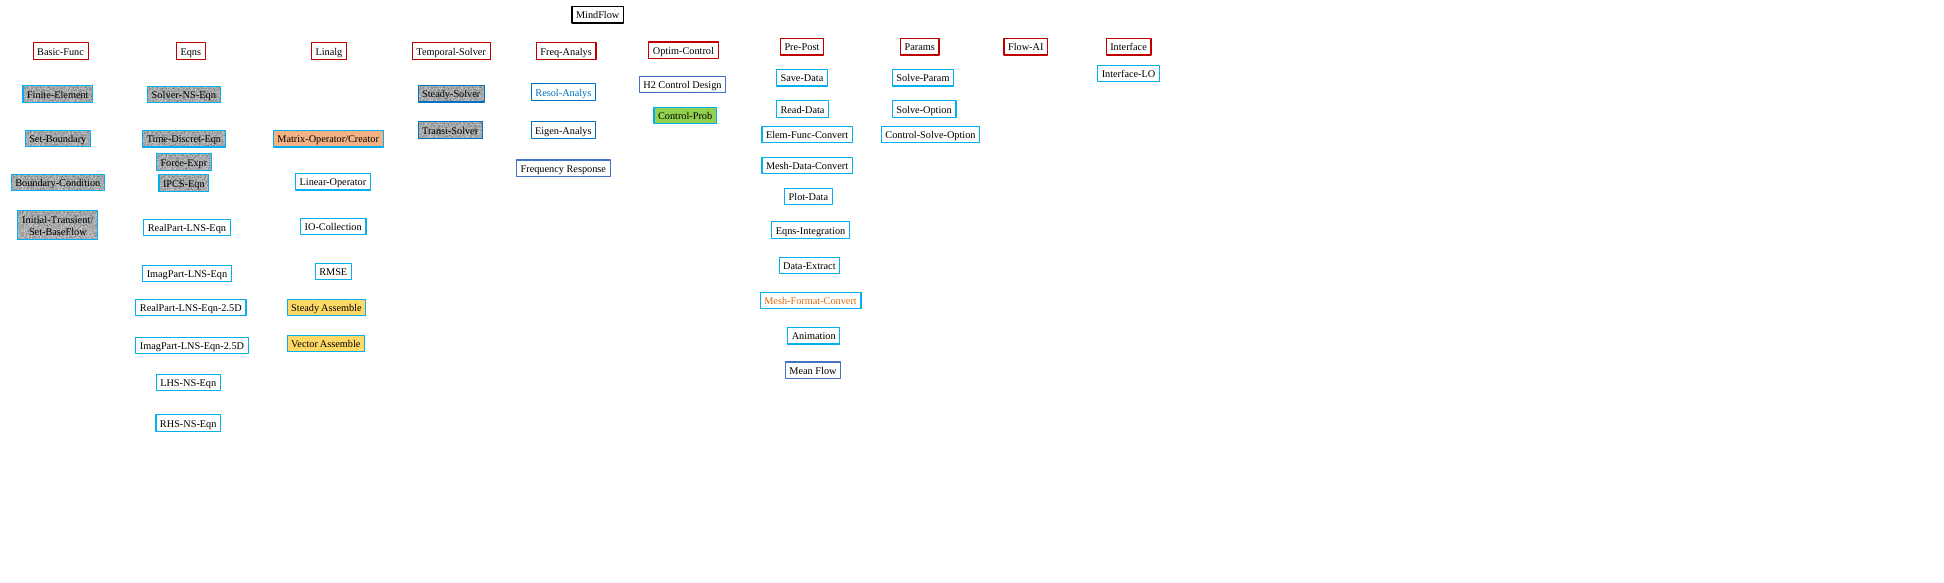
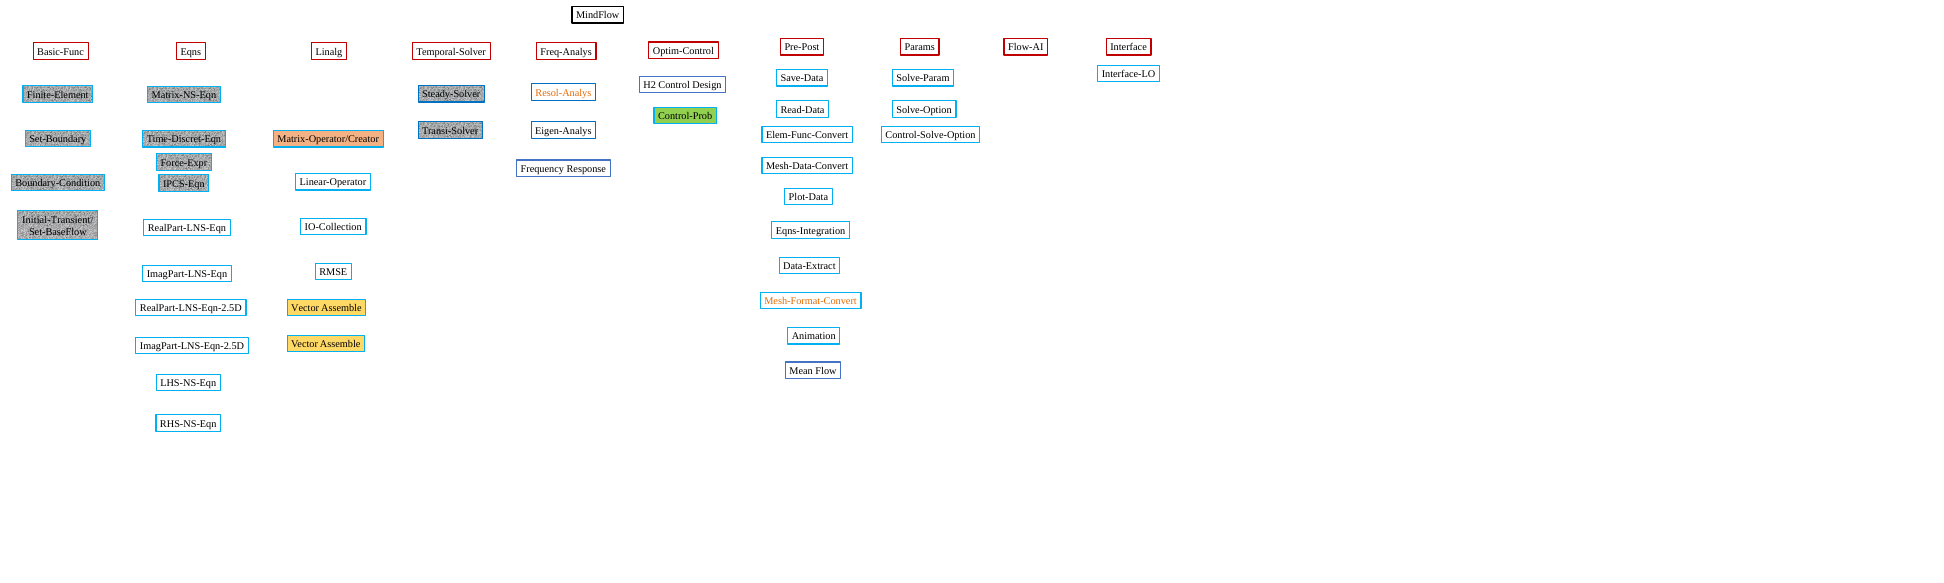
Resol-Analys colour: blue -> orange
Solver-NS-Eqn: Solver-NS-Eqn -> Matrix-NS-Eqn
Steady at (305, 309): Steady -> Vector
